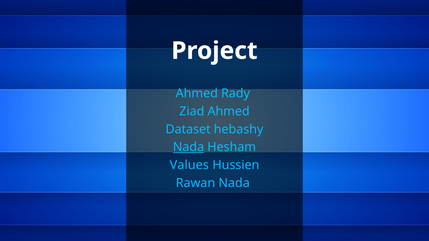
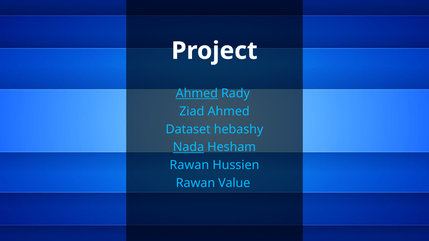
Ahmed at (197, 93) underline: none -> present
Values at (189, 165): Values -> Rawan
Rawan Nada: Nada -> Value
